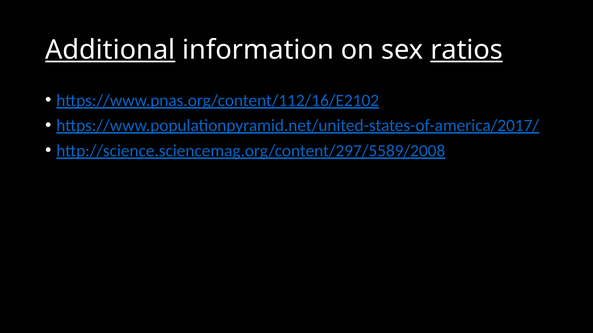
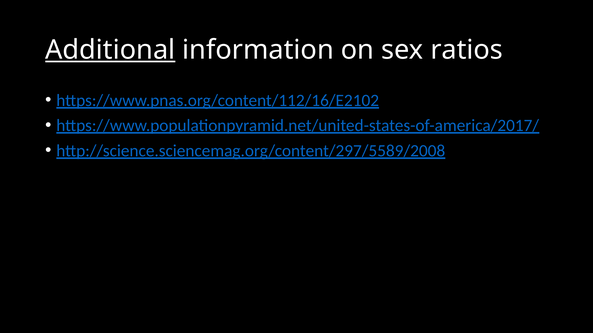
ratios underline: present -> none
